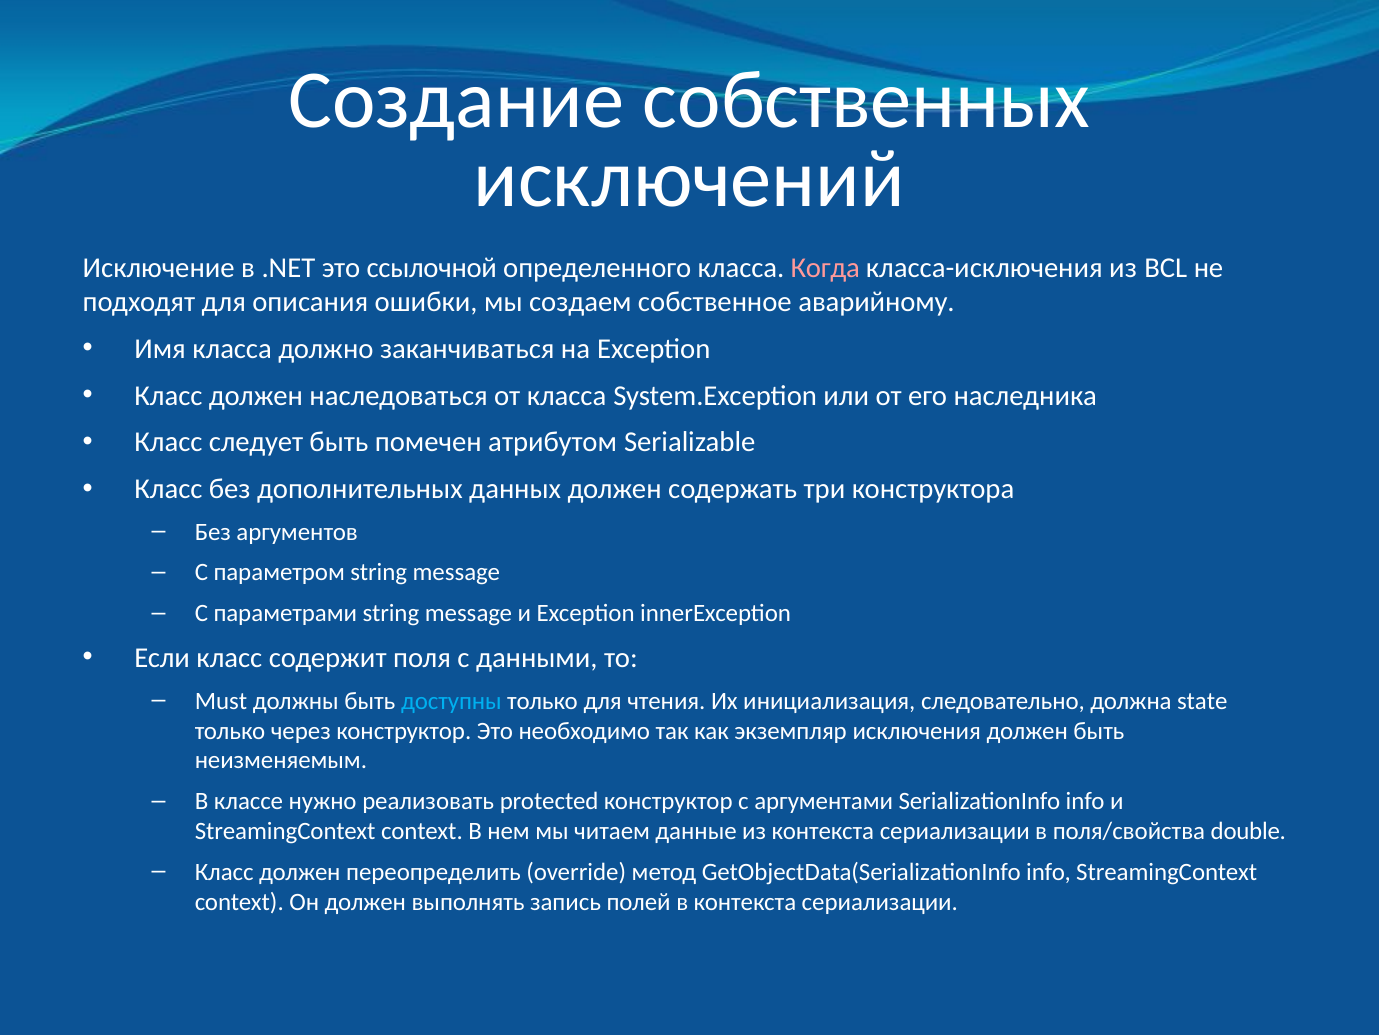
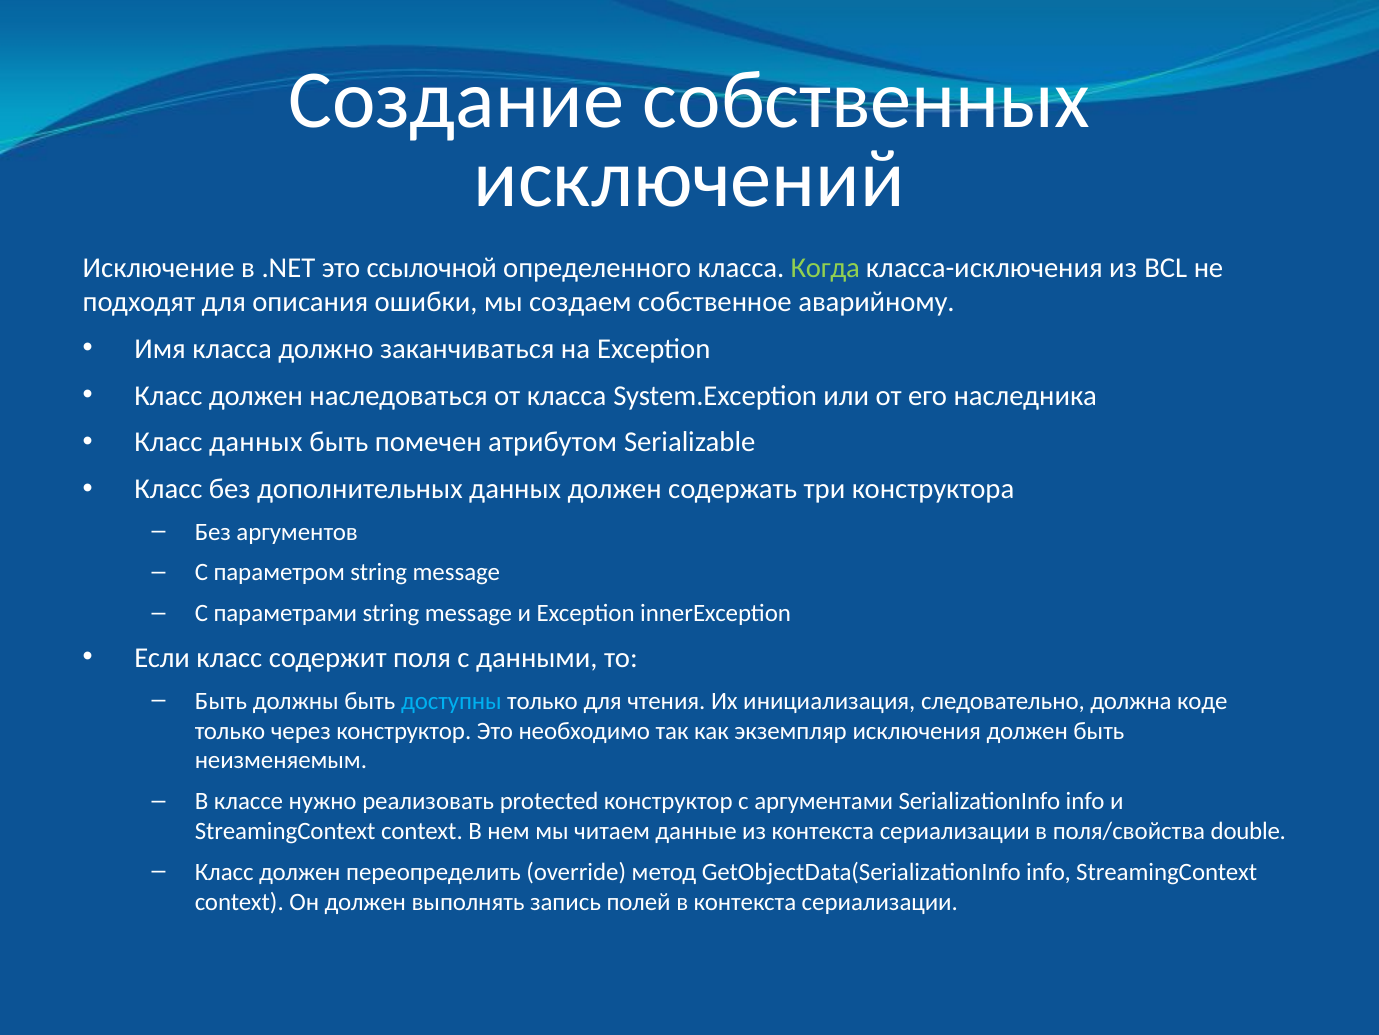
Когда colour: pink -> light green
Класс следует: следует -> данных
Must at (221, 700): Must -> Быть
state: state -> коде
